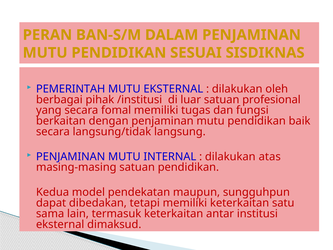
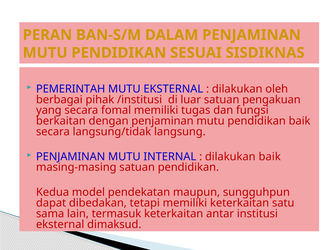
profesional: profesional -> pengakuan
dilakukan atas: atas -> baik
